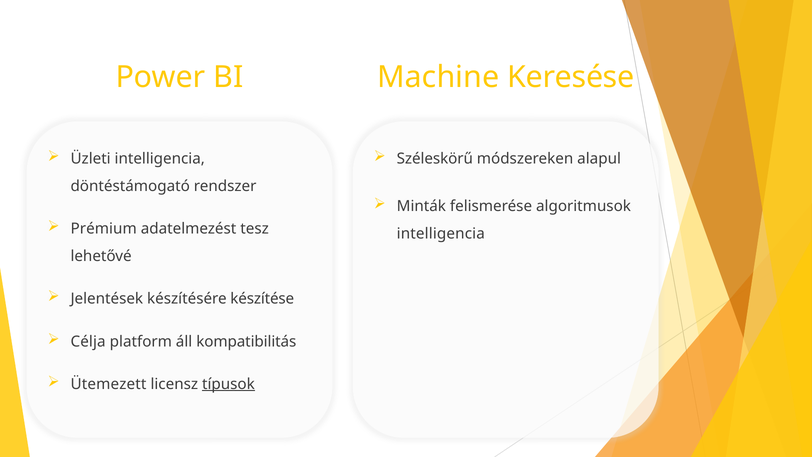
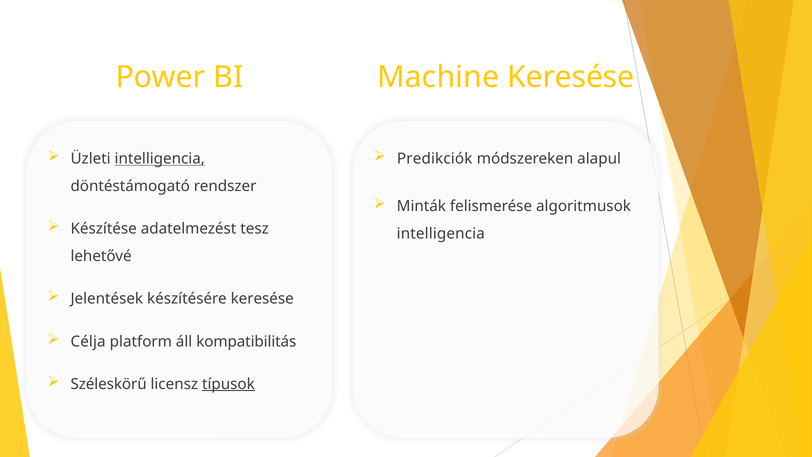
intelligencia at (160, 159) underline: none -> present
Széleskörű: Széleskörű -> Predikciók
Prémium: Prémium -> Készítése
készítésére készítése: készítése -> keresése
Ütemezett: Ütemezett -> Széleskörű
